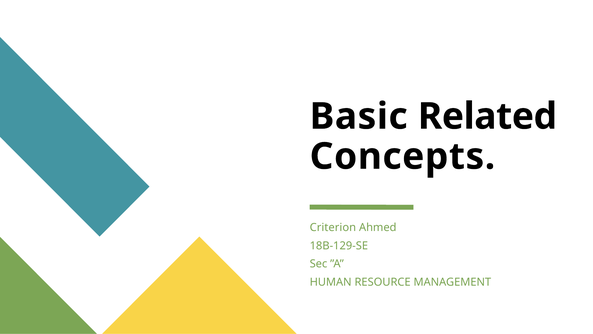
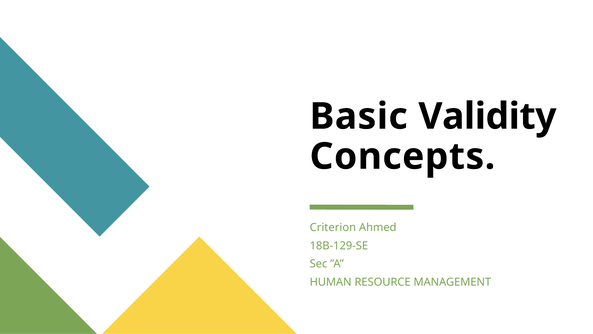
Related: Related -> Validity
